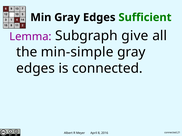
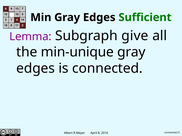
min-simple: min-simple -> min-unique
